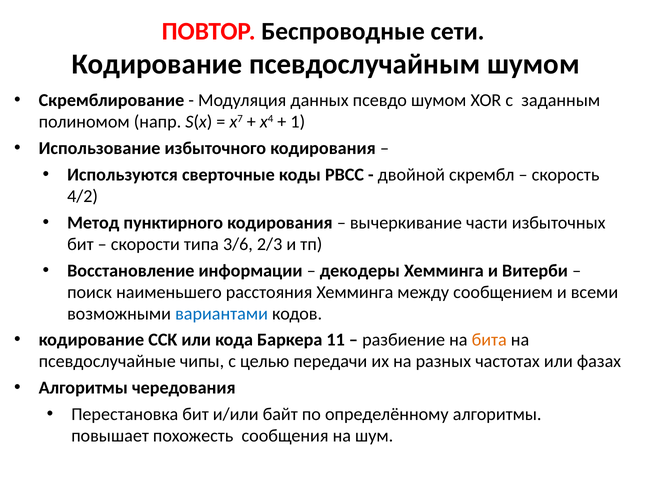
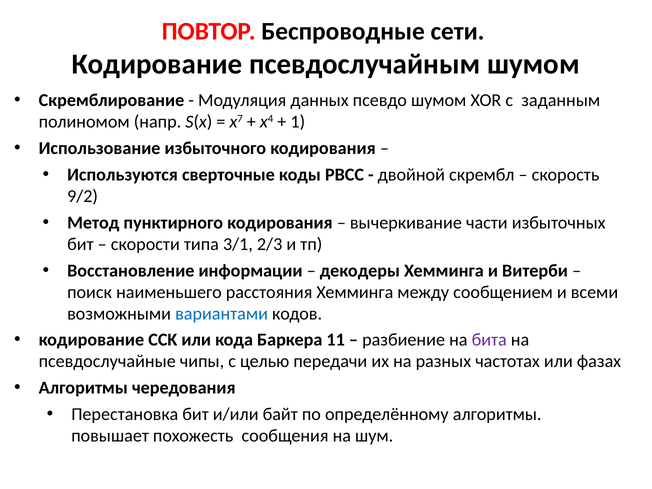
4/2: 4/2 -> 9/2
3/6: 3/6 -> 3/1
бита colour: orange -> purple
